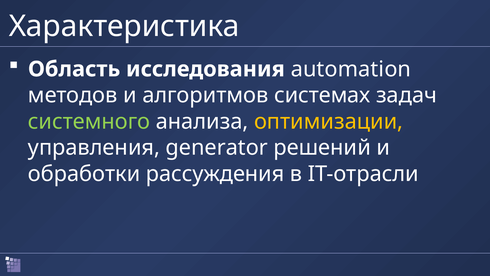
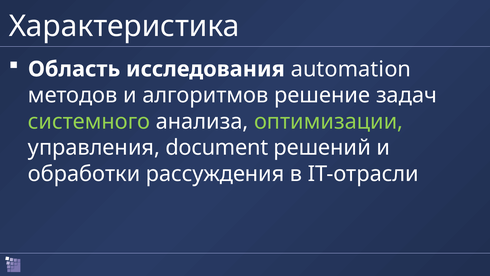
системах: системах -> решение
оптимизации colour: yellow -> light green
generator: generator -> document
